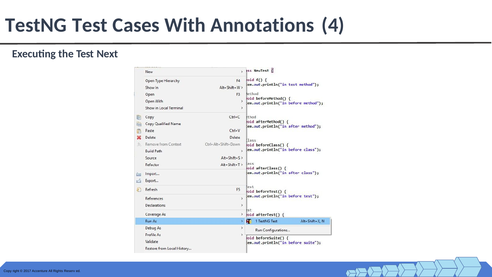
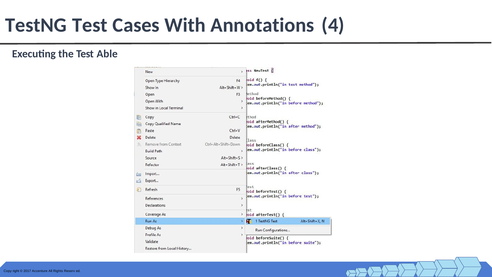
Next: Next -> Able
